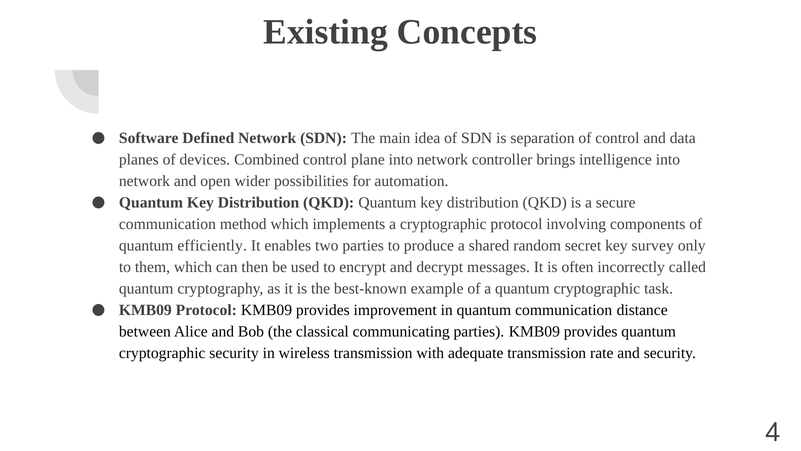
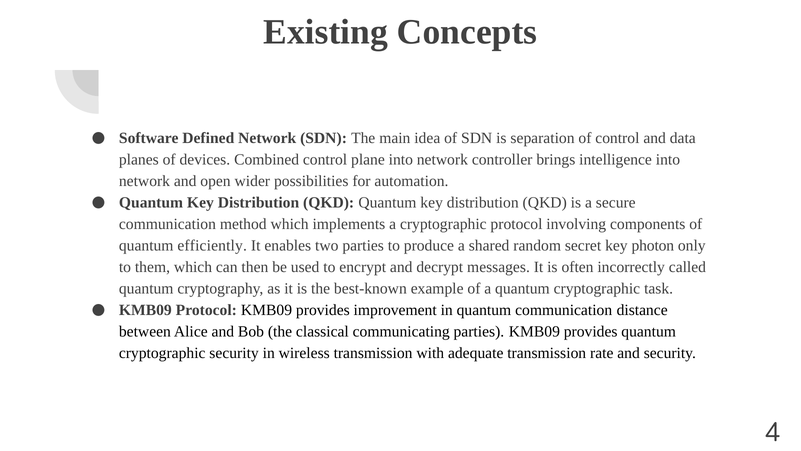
survey: survey -> photon
